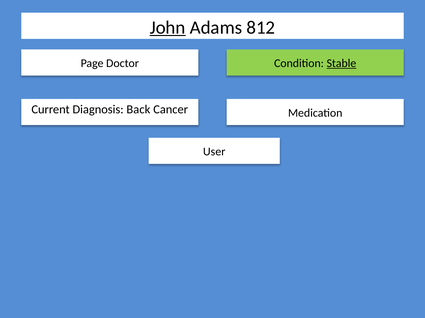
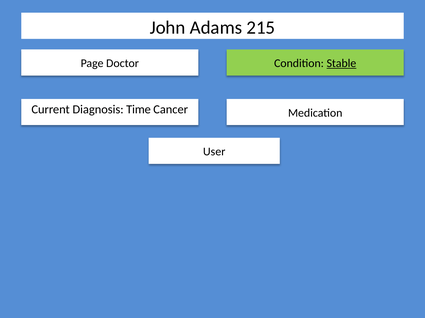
John underline: present -> none
812: 812 -> 215
Back: Back -> Time
